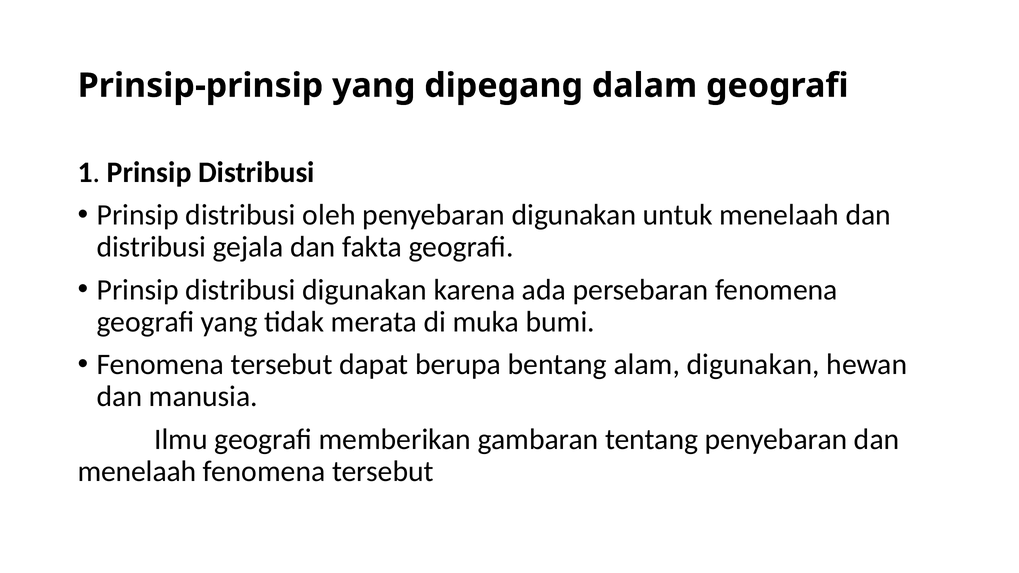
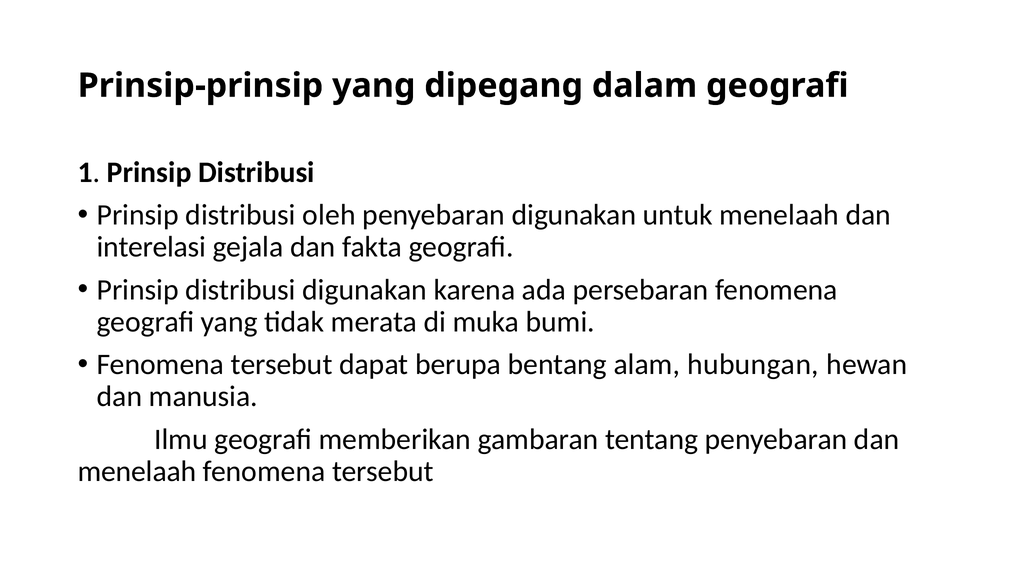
distribusi at (151, 247): distribusi -> interelasi
alam digunakan: digunakan -> hubungan
